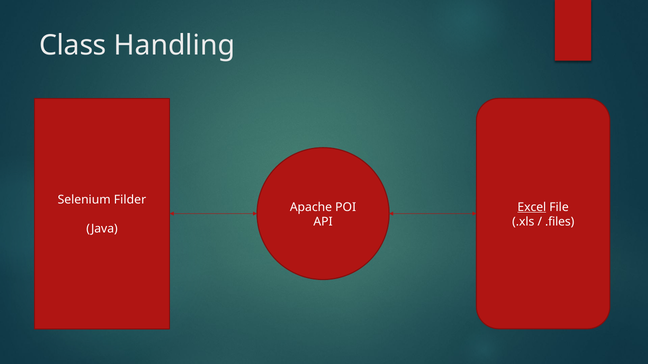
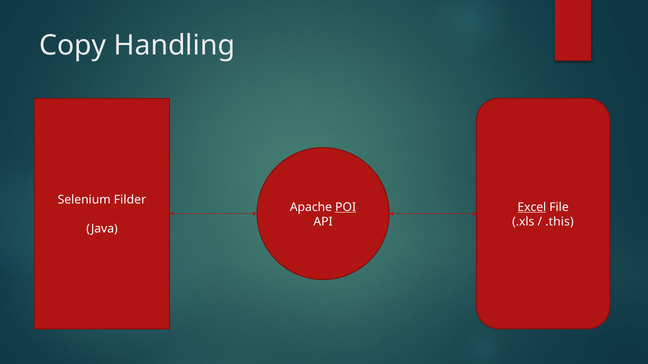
Class: Class -> Copy
POI underline: none -> present
.files: .files -> .this
